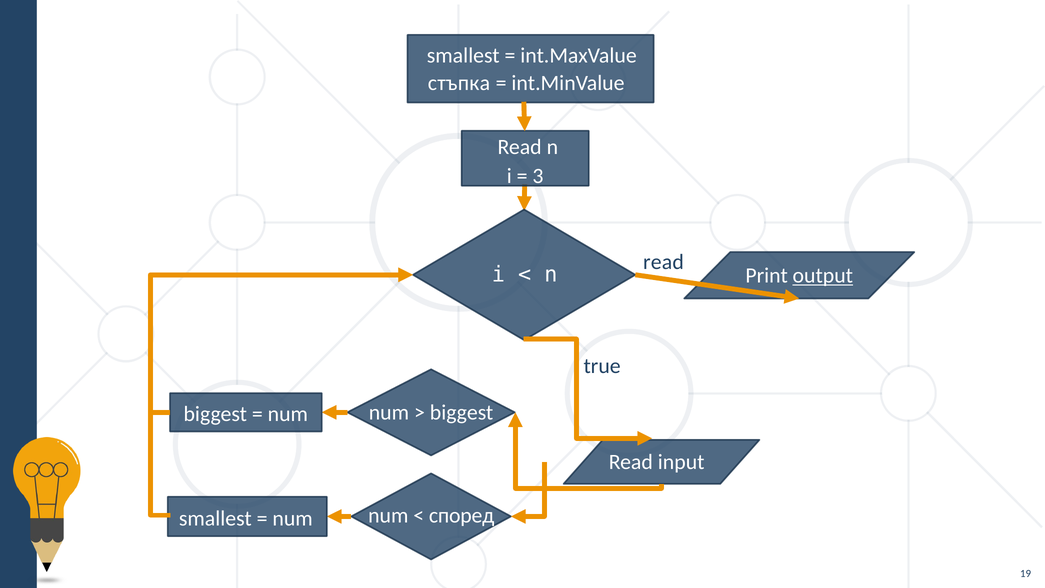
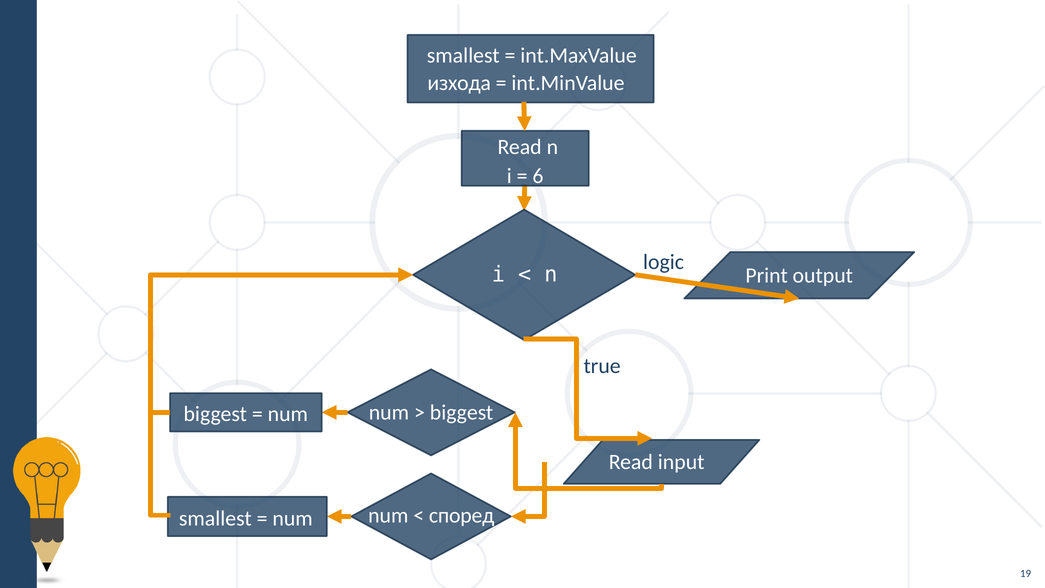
стъпка: стъпка -> изхода
3: 3 -> 6
read at (663, 262): read -> logic
output underline: present -> none
